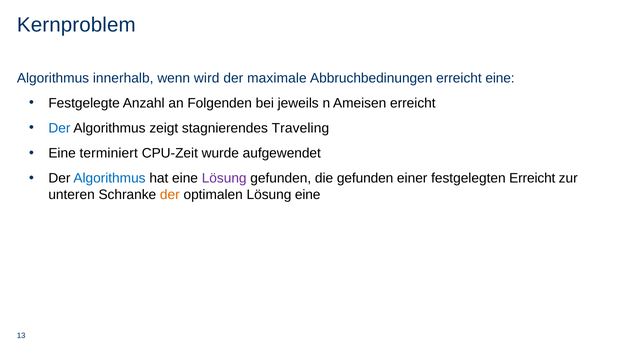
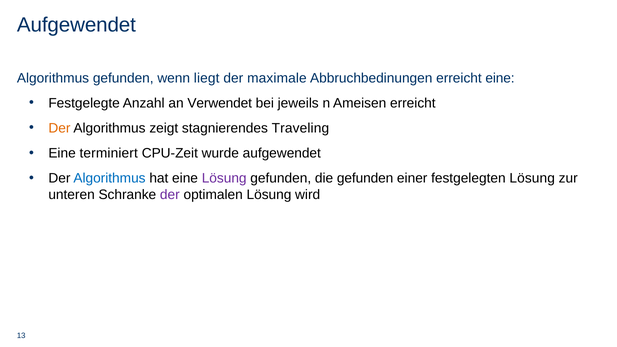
Kernproblem at (76, 25): Kernproblem -> Aufgewendet
Algorithmus innerhalb: innerhalb -> gefunden
wird: wird -> liegt
Folgenden: Folgenden -> Verwendet
Der at (59, 128) colour: blue -> orange
festgelegten Erreicht: Erreicht -> Lösung
der at (170, 195) colour: orange -> purple
Lösung eine: eine -> wird
